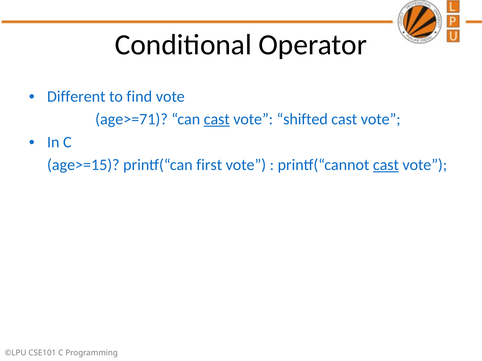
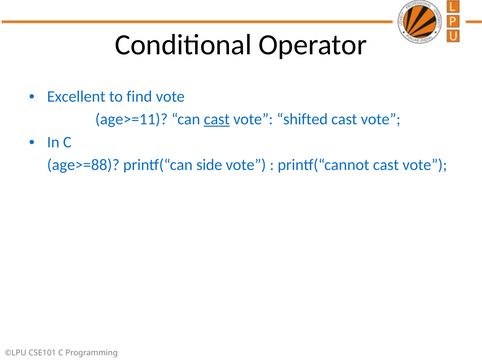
Different: Different -> Excellent
age>=71: age>=71 -> age>=11
age>=15: age>=15 -> age>=88
first: first -> side
cast at (386, 165) underline: present -> none
